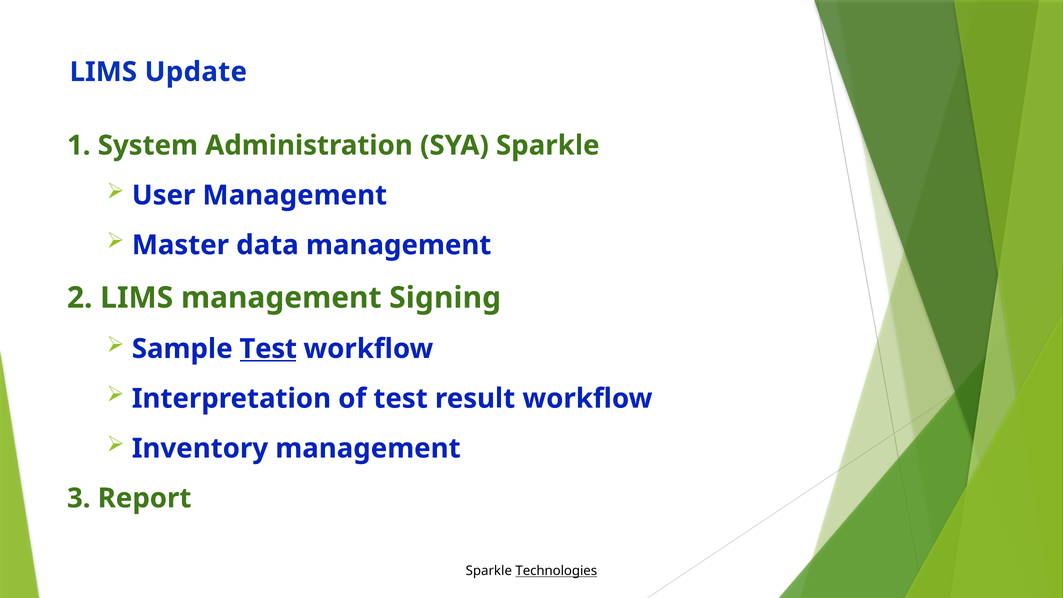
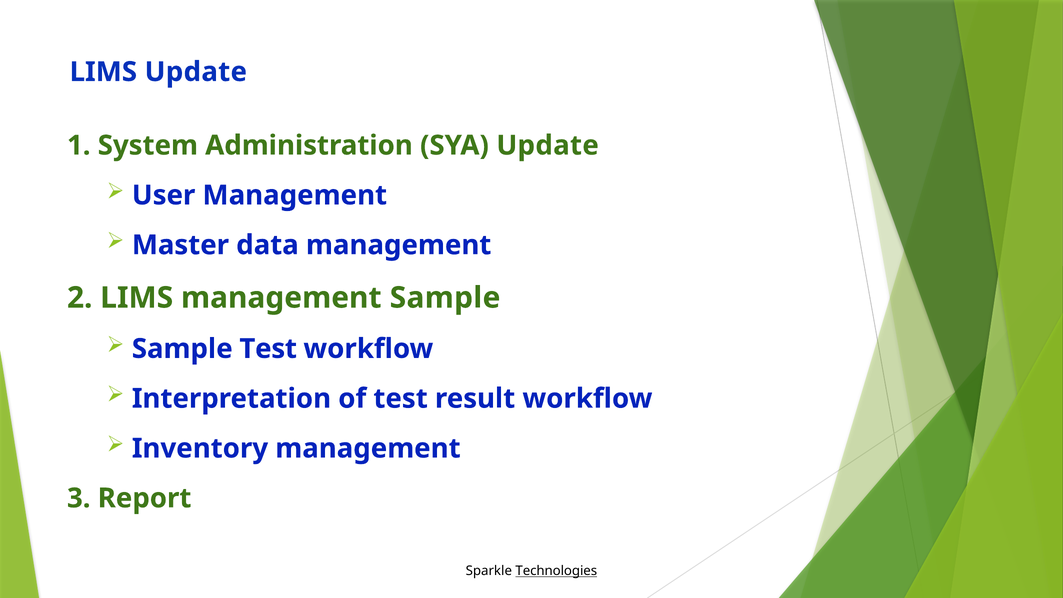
SYA Sparkle: Sparkle -> Update
management Signing: Signing -> Sample
Test at (268, 349) underline: present -> none
